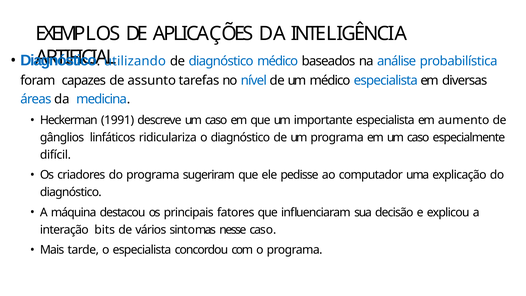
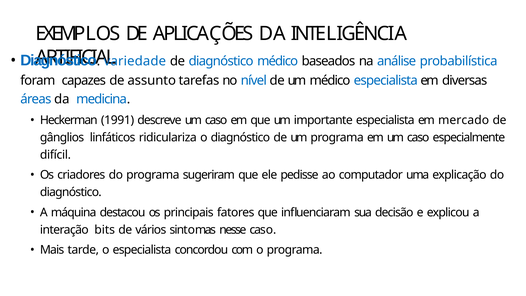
utilizando: utilizando -> variedade
aumento: aumento -> mercado
